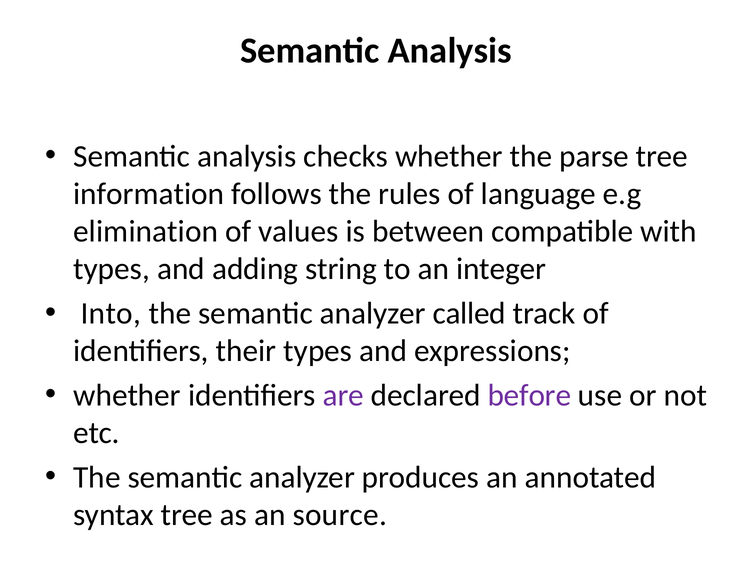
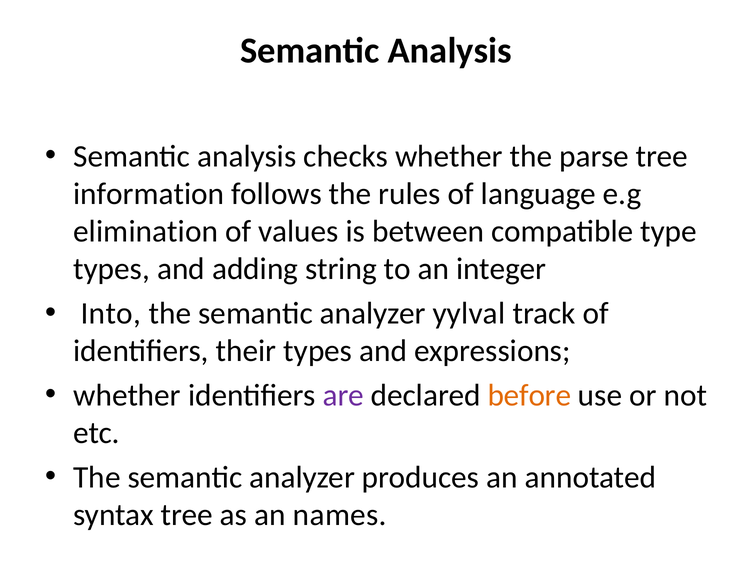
with: with -> type
called: called -> yylval
before colour: purple -> orange
source: source -> names
